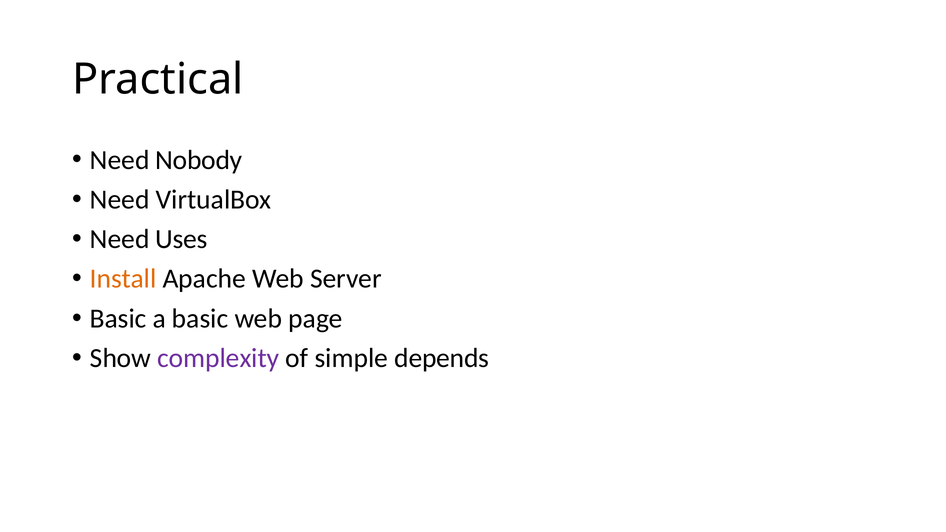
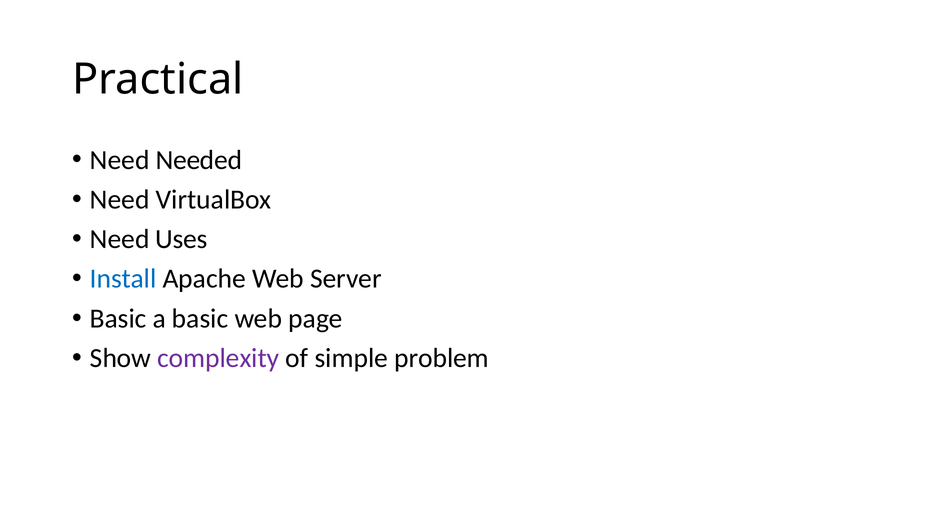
Nobody: Nobody -> Needed
Install colour: orange -> blue
depends: depends -> problem
